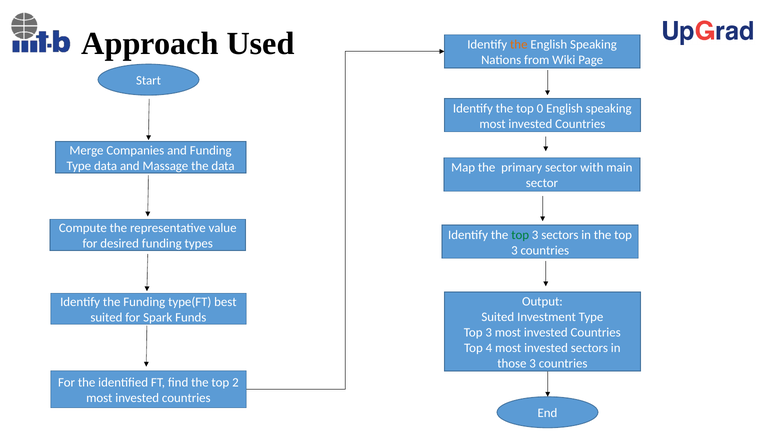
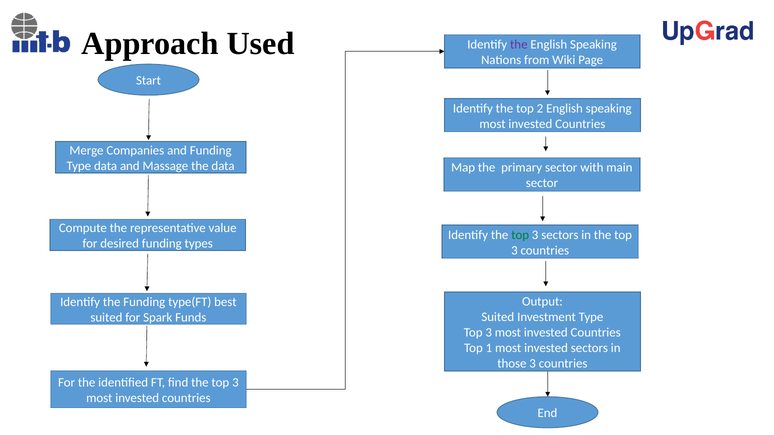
the at (519, 45) colour: orange -> purple
0: 0 -> 2
4: 4 -> 1
find the top 2: 2 -> 3
